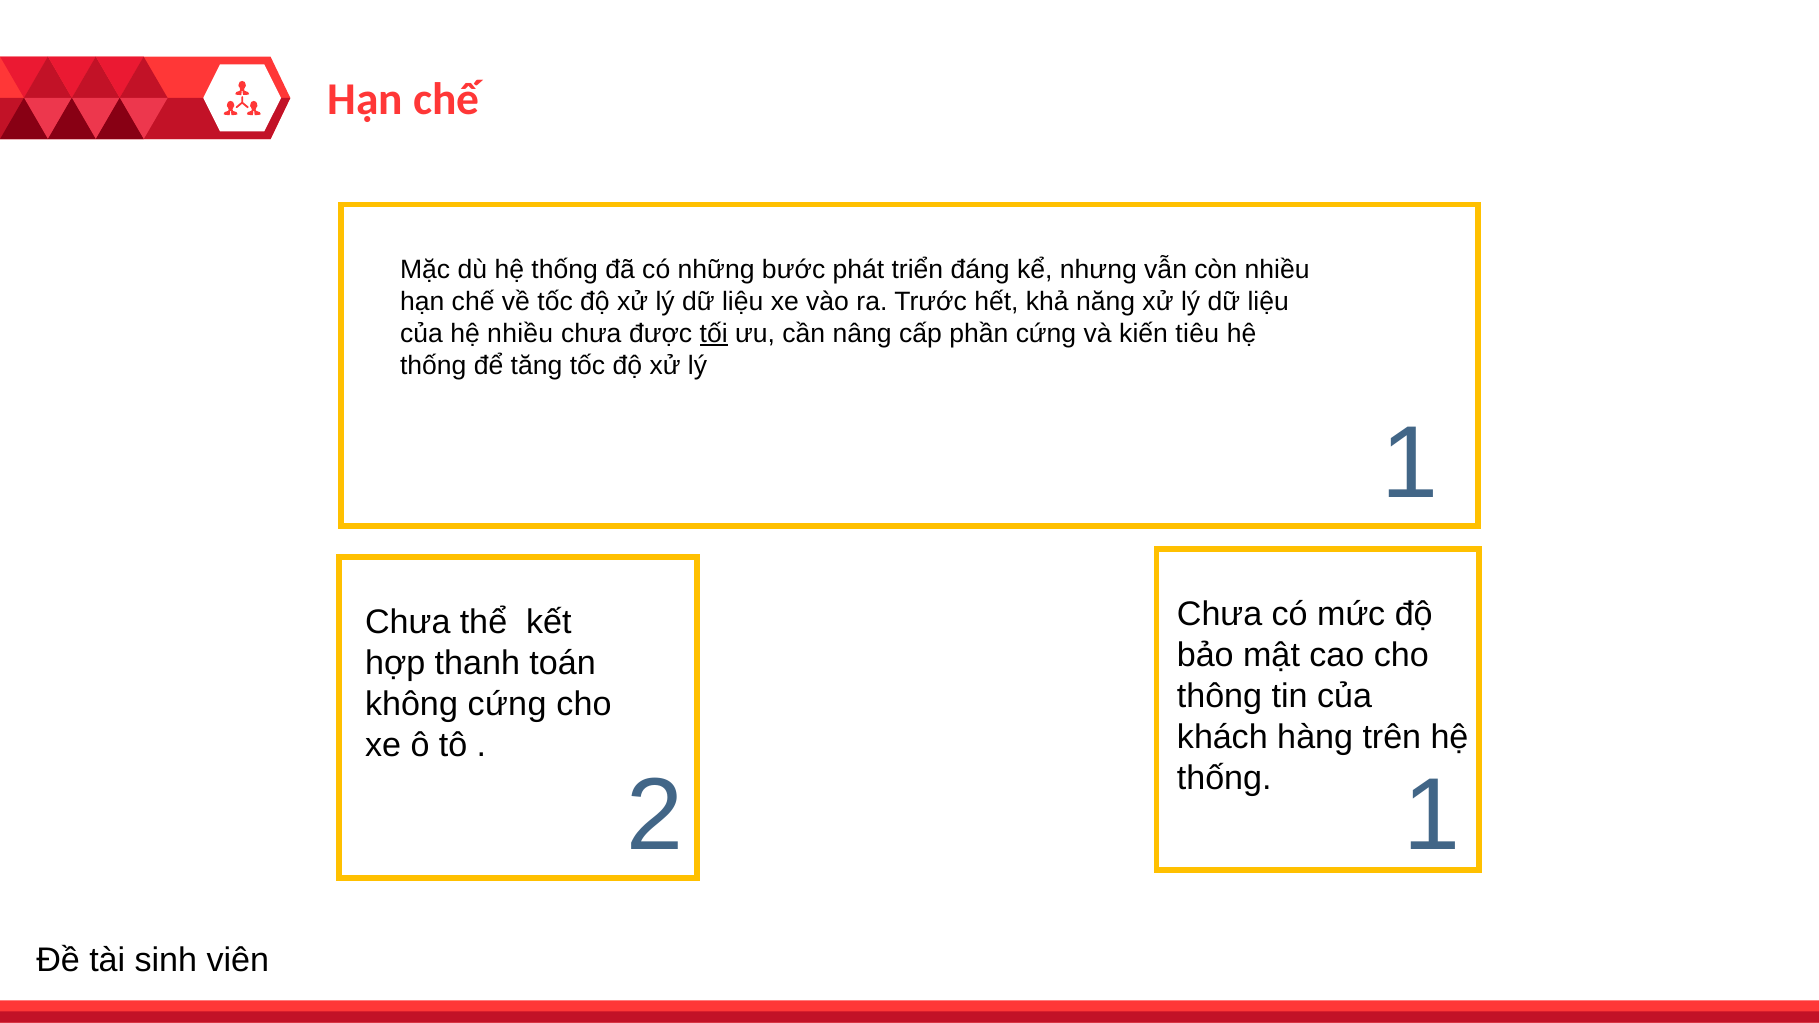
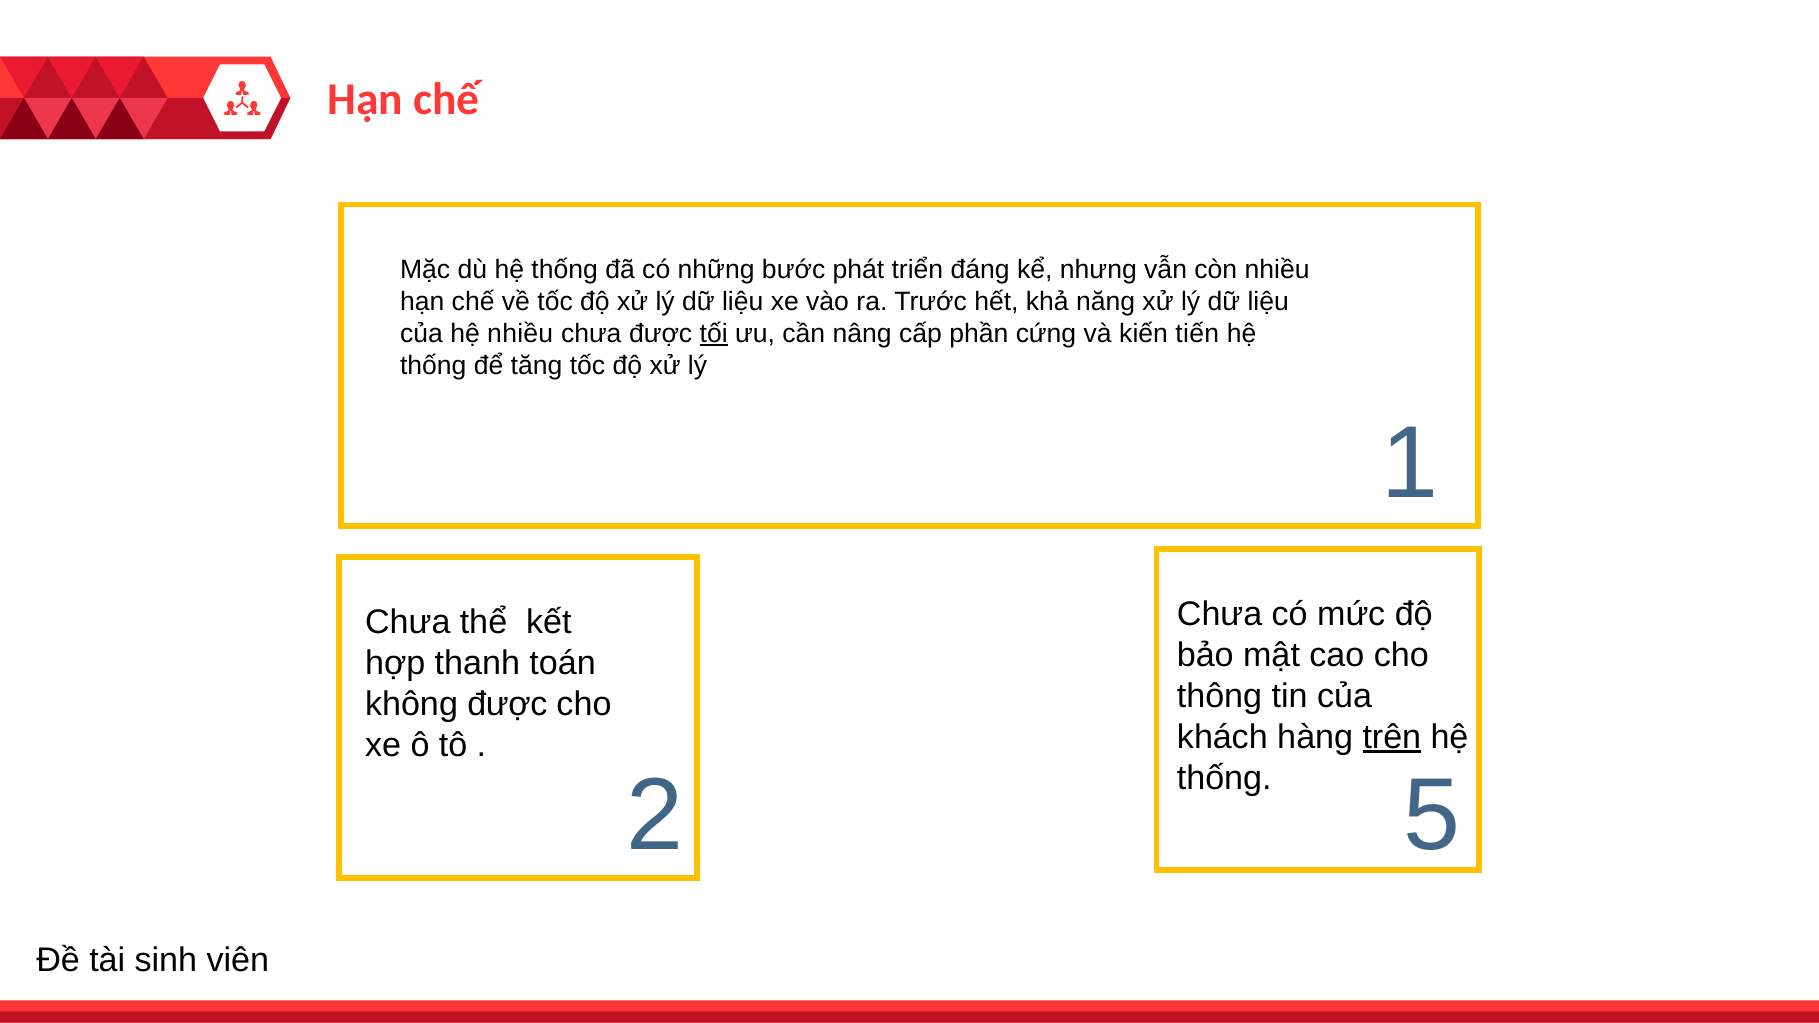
tiêu: tiêu -> tiến
không cứng: cứng -> được
trên underline: none -> present
2 1: 1 -> 5
